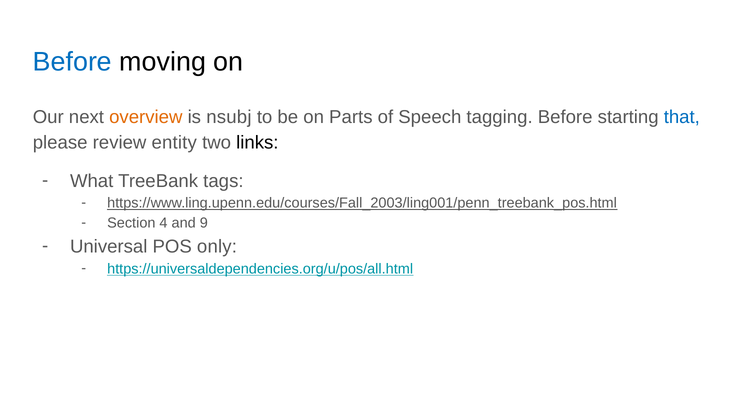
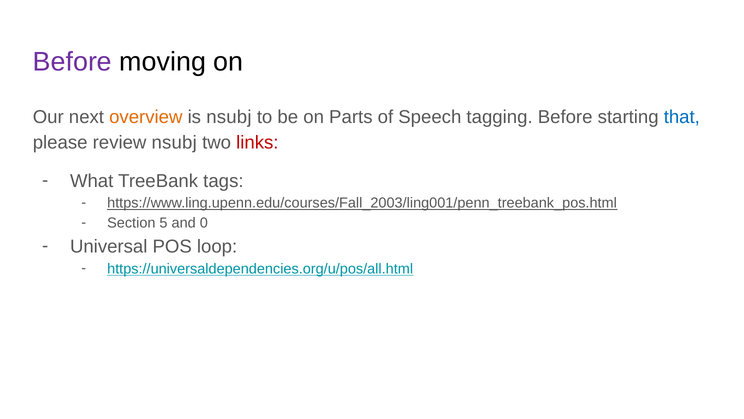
Before at (72, 62) colour: blue -> purple
review entity: entity -> nsubj
links colour: black -> red
4: 4 -> 5
9: 9 -> 0
only: only -> loop
